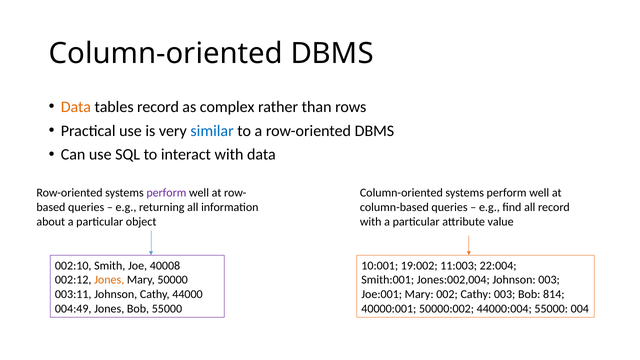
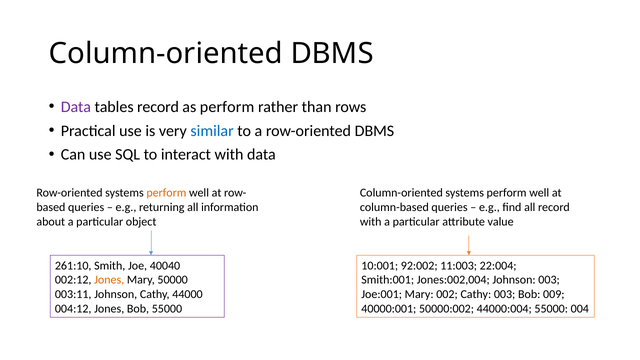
Data at (76, 107) colour: orange -> purple
as complex: complex -> perform
perform at (166, 193) colour: purple -> orange
002:10: 002:10 -> 261:10
40008: 40008 -> 40040
19:002: 19:002 -> 92:002
814: 814 -> 009
004:49: 004:49 -> 004:12
